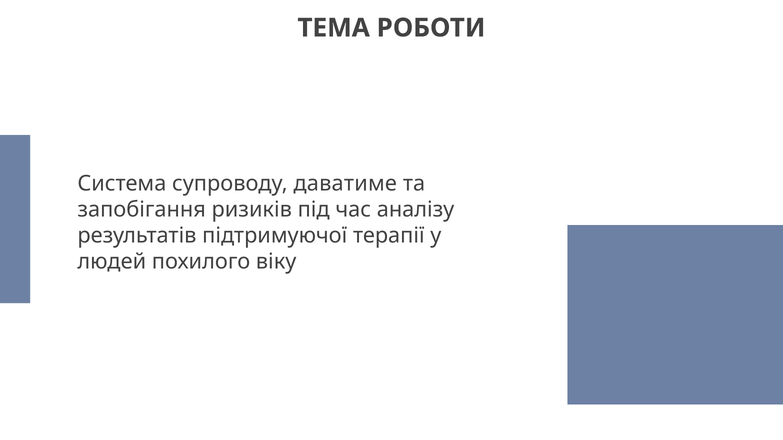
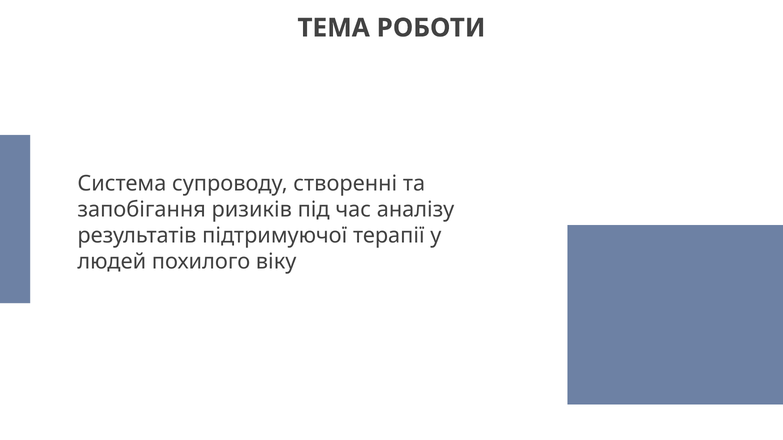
даватиме: даватиме -> створенні
